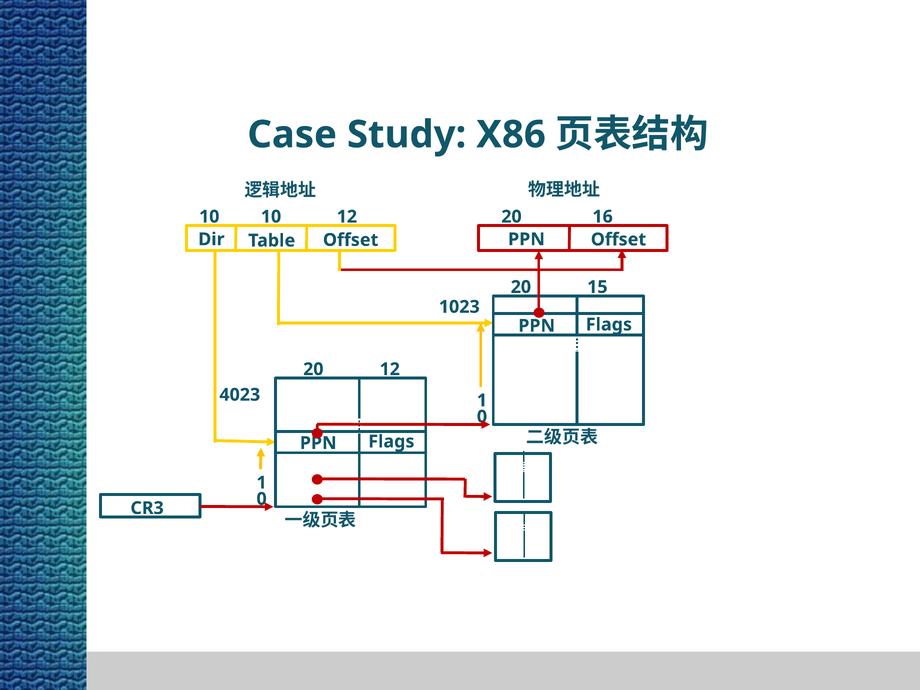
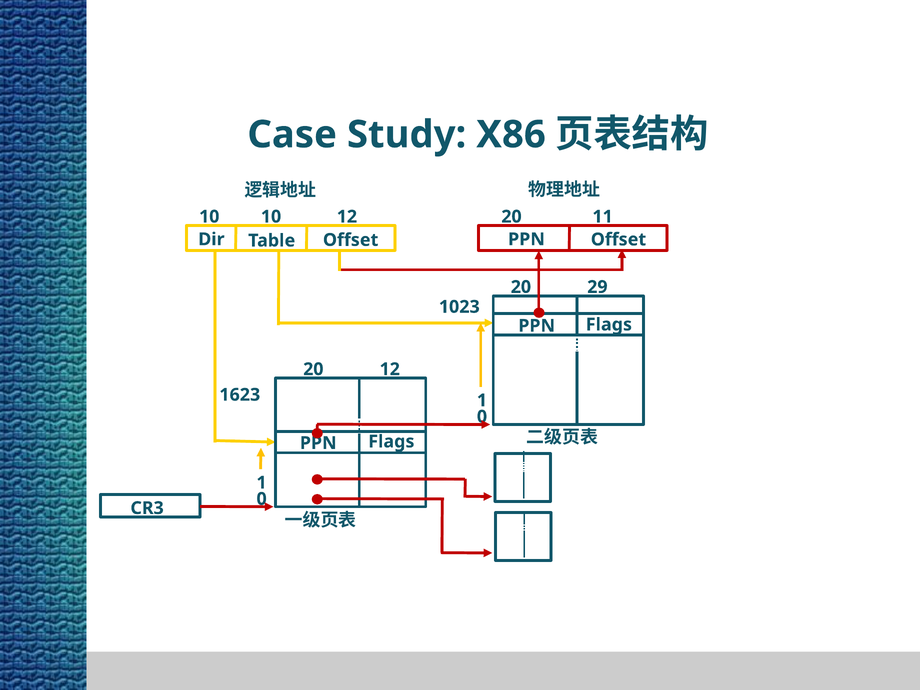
16: 16 -> 11
15: 15 -> 29
4023: 4023 -> 1623
